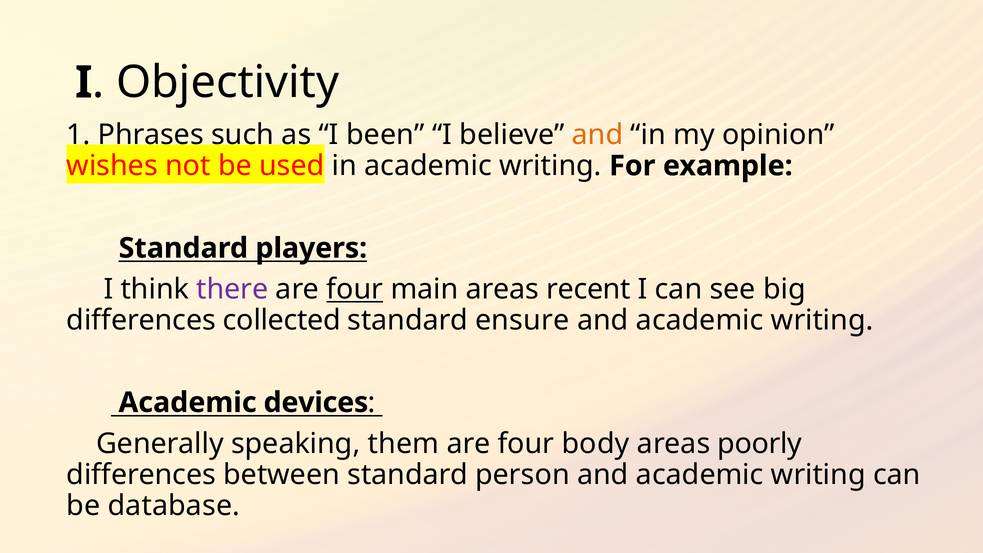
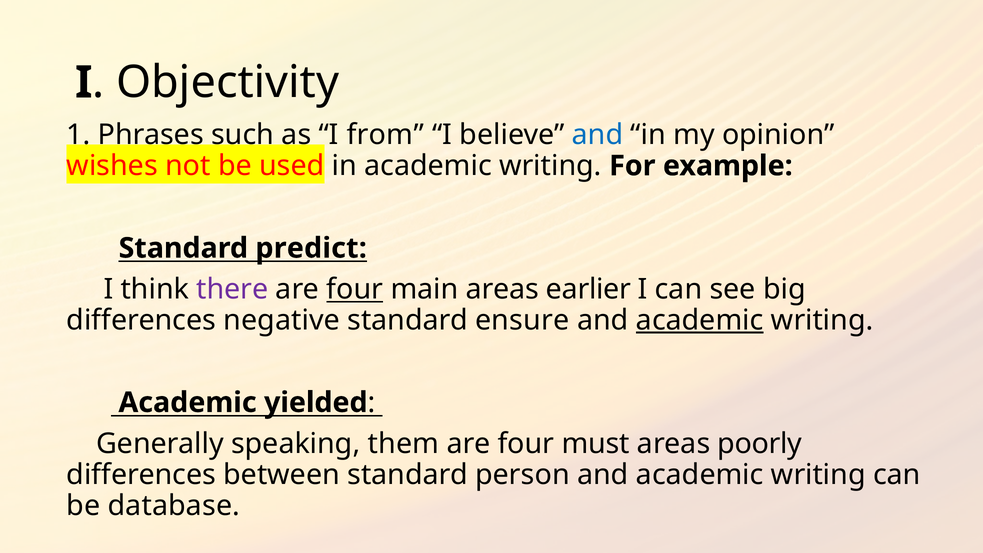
been: been -> from
and at (597, 135) colour: orange -> blue
players: players -> predict
recent: recent -> earlier
collected: collected -> negative
academic at (700, 320) underline: none -> present
devices: devices -> yielded
body: body -> must
